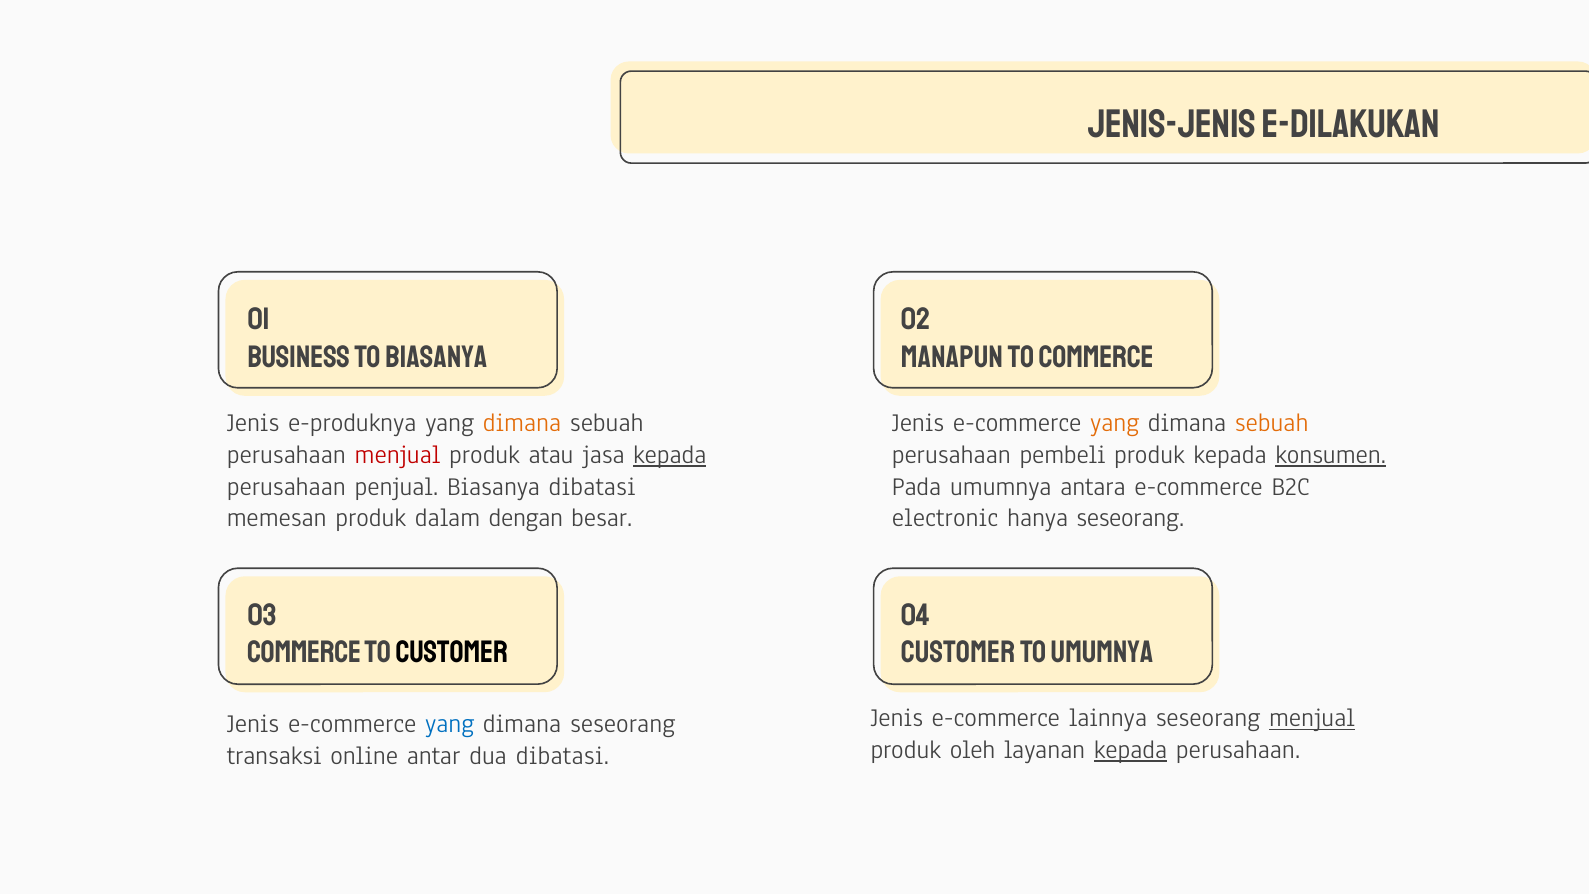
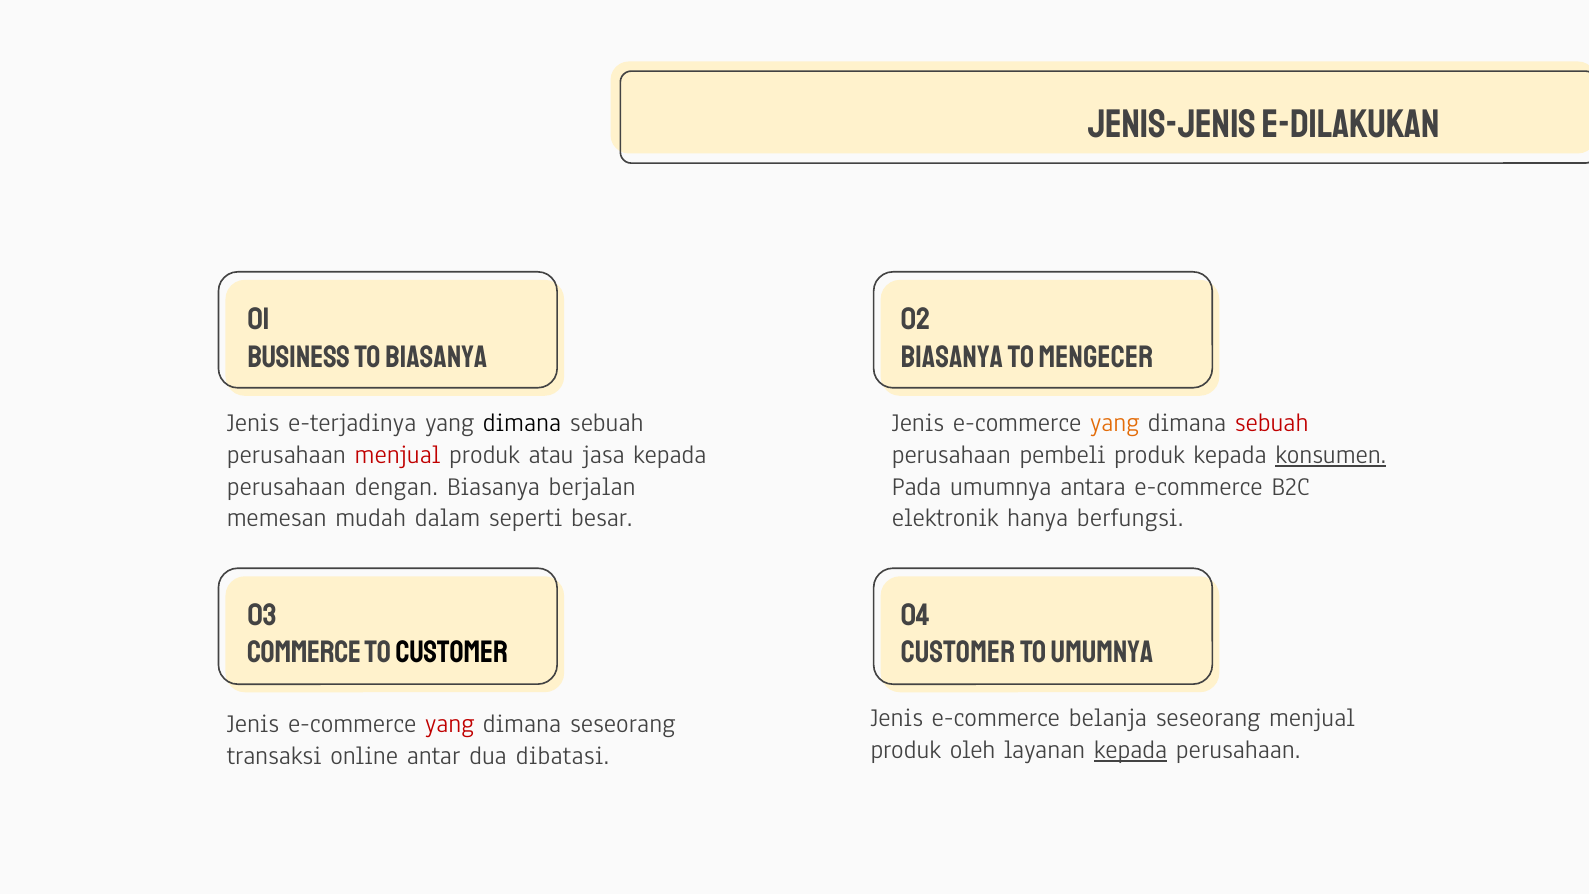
Manapun at (952, 357): Manapun -> Biasanya
to commerce: commerce -> mengecer
e-produknya: e-produknya -> e-terjadinya
dimana at (522, 423) colour: orange -> black
sebuah at (1272, 423) colour: orange -> red
kepada at (670, 455) underline: present -> none
penjual: penjual -> dengan
Biasanya dibatasi: dibatasi -> berjalan
memesan produk: produk -> mudah
dengan: dengan -> seperti
electronic: electronic -> elektronik
hanya seseorang: seseorang -> berfungsi
lainnya: lainnya -> belanja
menjual at (1312, 718) underline: present -> none
yang at (450, 724) colour: blue -> red
